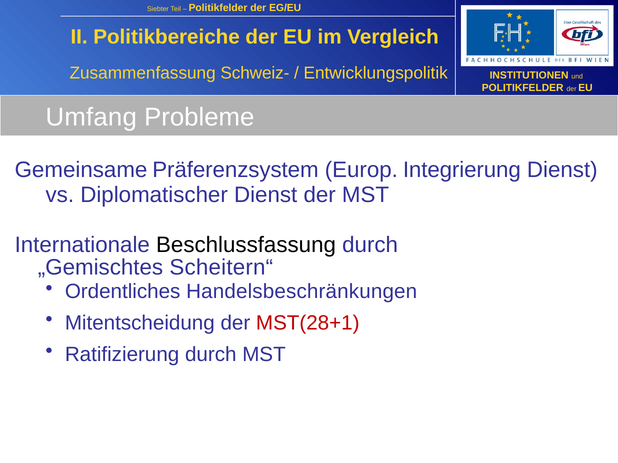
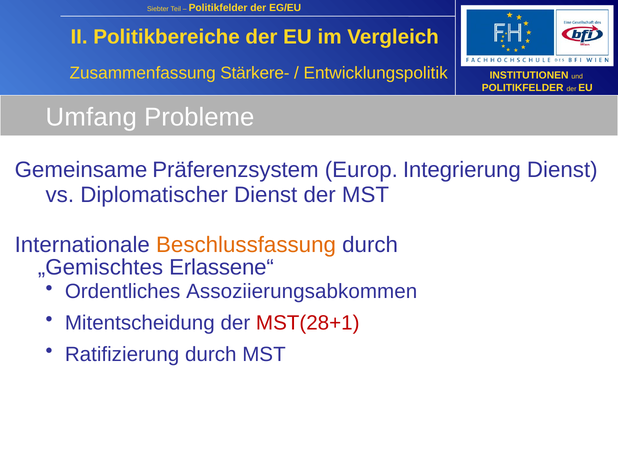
Schweiz-: Schweiz- -> Stärkere-
Beschlussfassung colour: black -> orange
Scheitern“: Scheitern“ -> Erlassene“
Handelsbeschränkungen: Handelsbeschränkungen -> Assoziierungsabkommen
